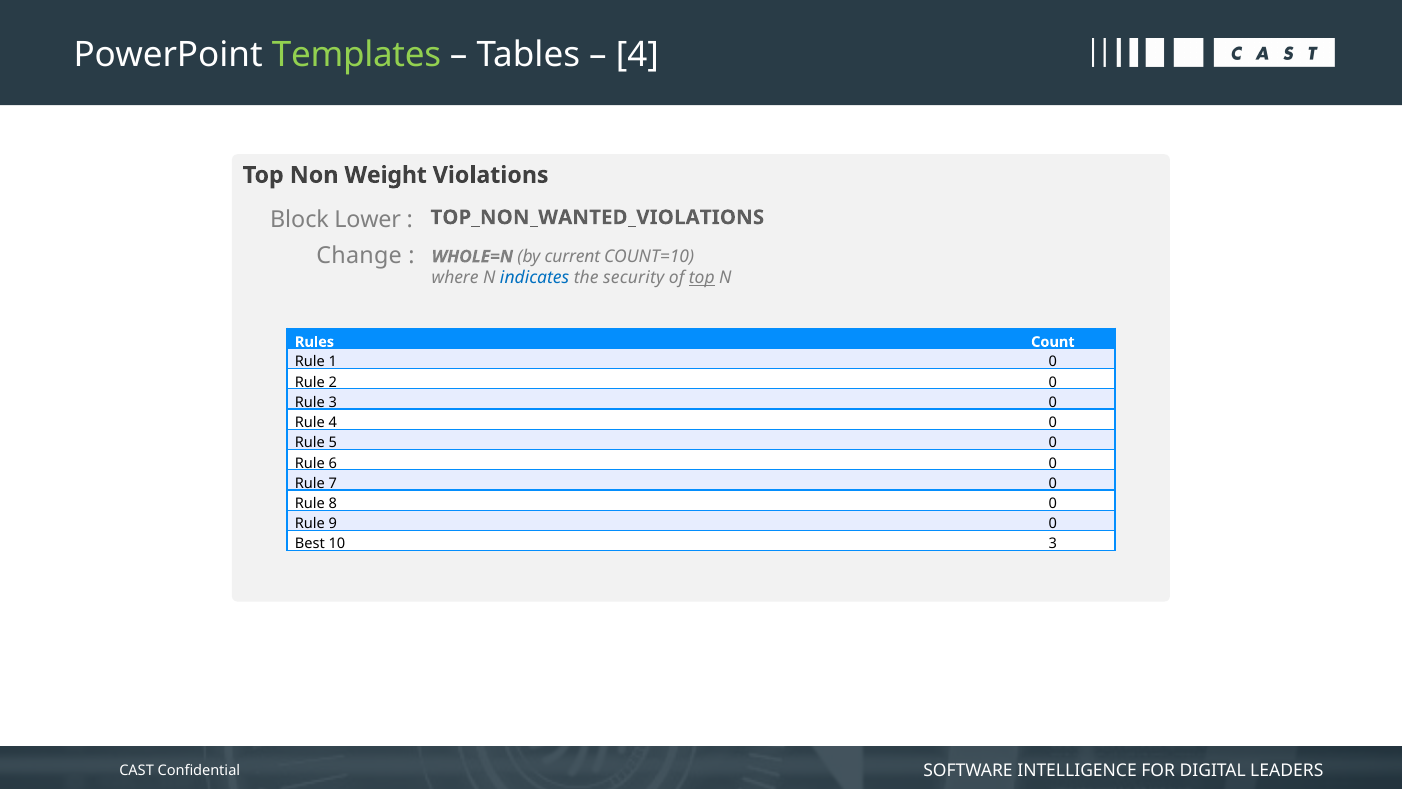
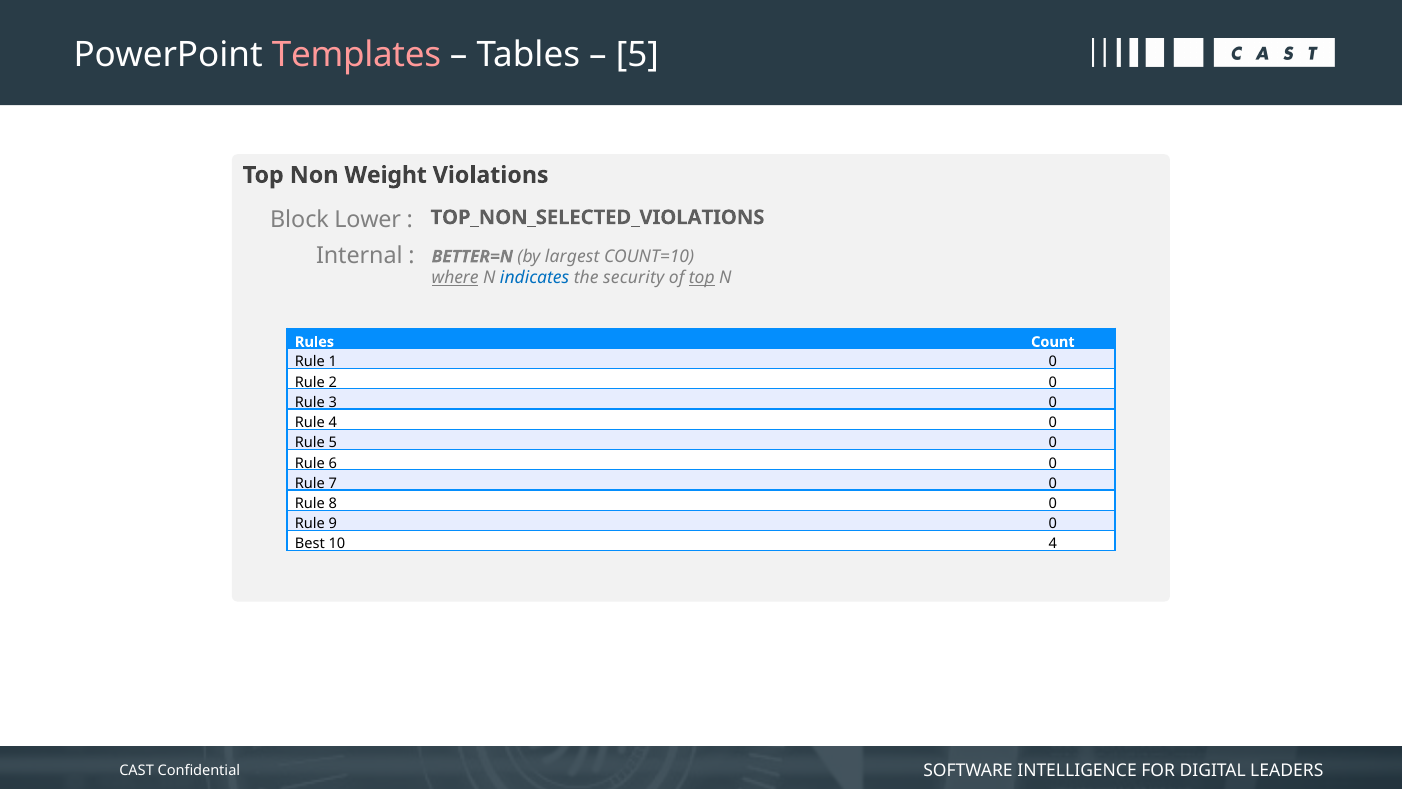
Templates colour: light green -> pink
4 at (637, 55): 4 -> 5
TOP_NON_WANTED_VIOLATIONS: TOP_NON_WANTED_VIOLATIONS -> TOP_NON_SELECTED_VIOLATIONS
Change: Change -> Internal
WHOLE=N: WHOLE=N -> BETTER=N
current: current -> largest
where underline: none -> present
10 3: 3 -> 4
